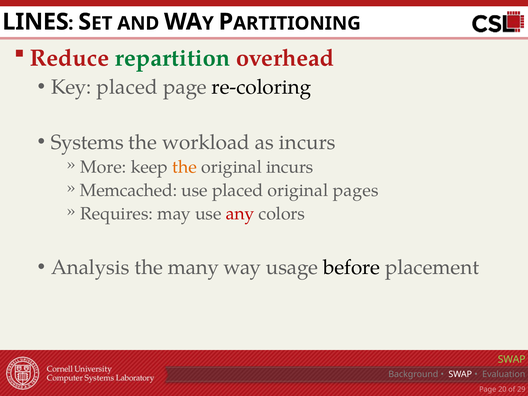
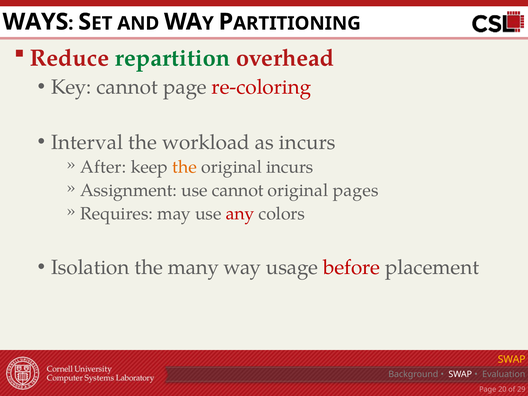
LINES: LINES -> WAYS
Key placed: placed -> cannot
re-coloring colour: black -> red
Systems: Systems -> Interval
More: More -> After
Memcached: Memcached -> Assignment
use placed: placed -> cannot
Analysis: Analysis -> Isolation
before colour: black -> red
SWAP at (512, 359) colour: light green -> yellow
